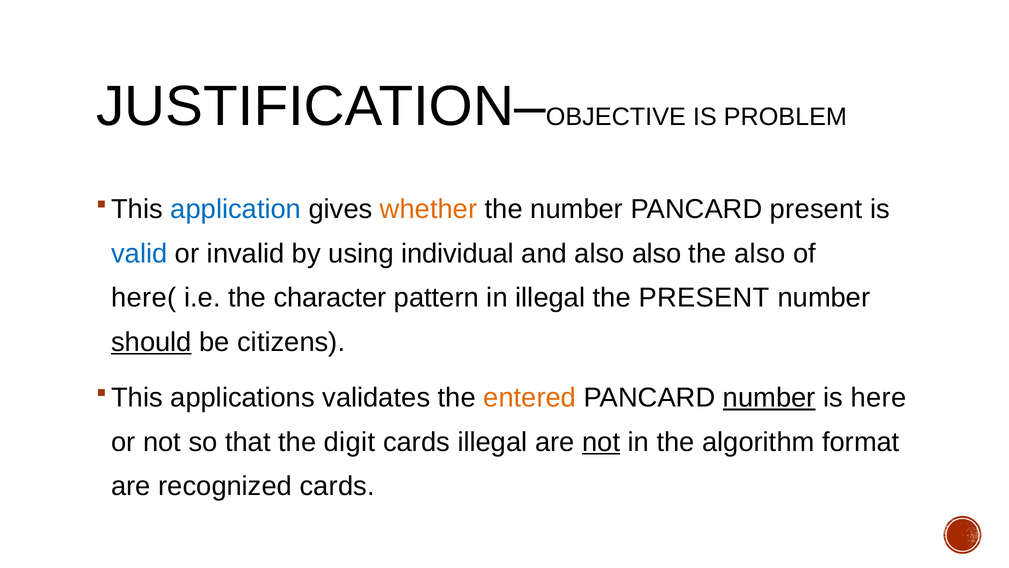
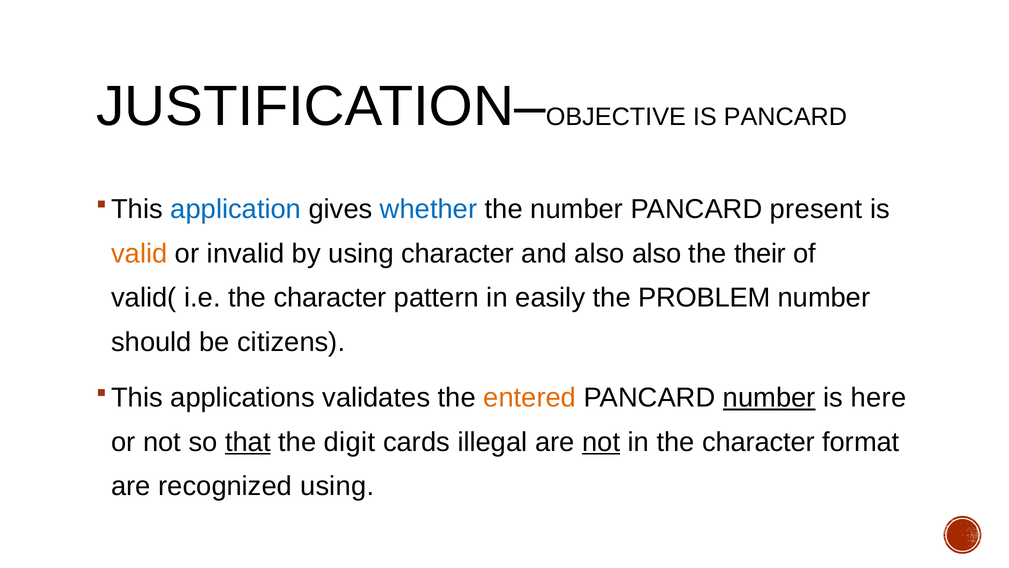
IS PROBLEM: PROBLEM -> PANCARD
whether colour: orange -> blue
valid colour: blue -> orange
using individual: individual -> character
the also: also -> their
here(: here( -> valid(
in illegal: illegal -> easily
the PRESENT: PRESENT -> PROBLEM
should underline: present -> none
that underline: none -> present
in the algorithm: algorithm -> character
recognized cards: cards -> using
